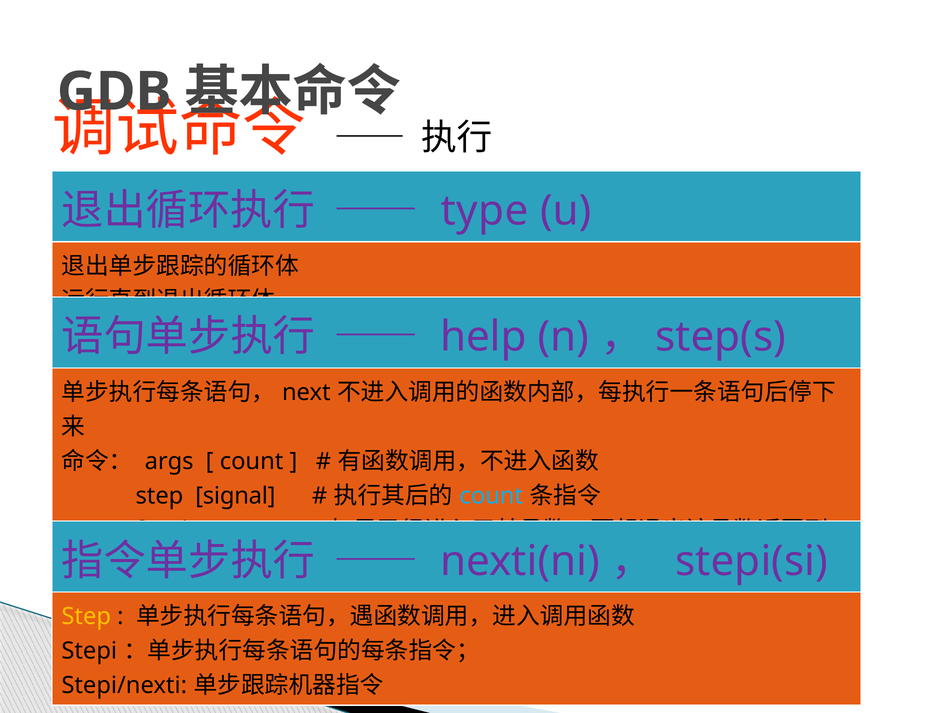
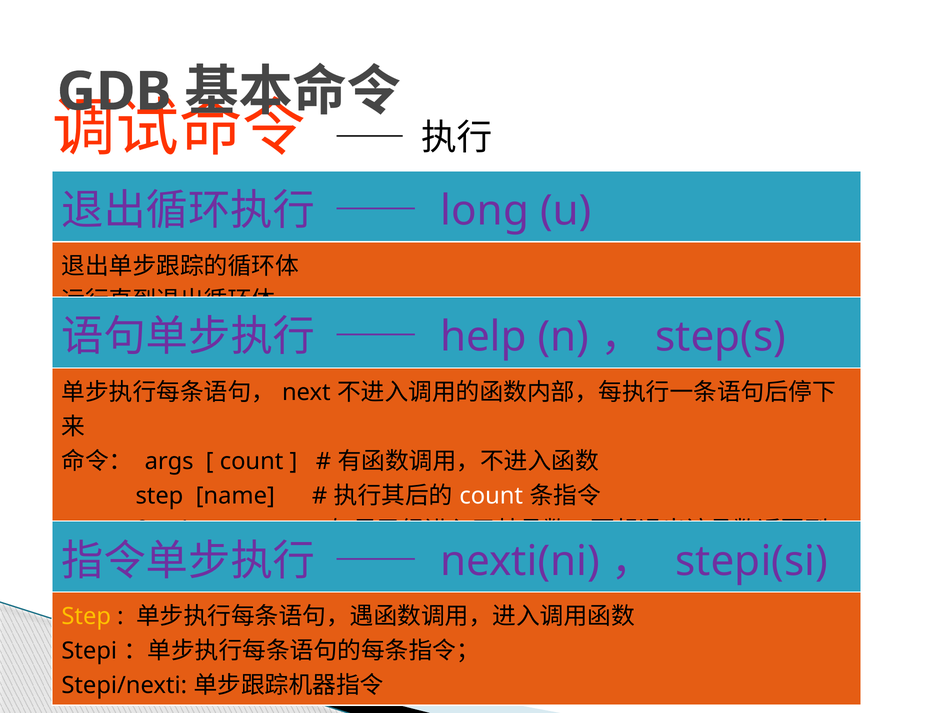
type: type -> long
signal: signal -> name
count at (491, 496) colour: light blue -> white
